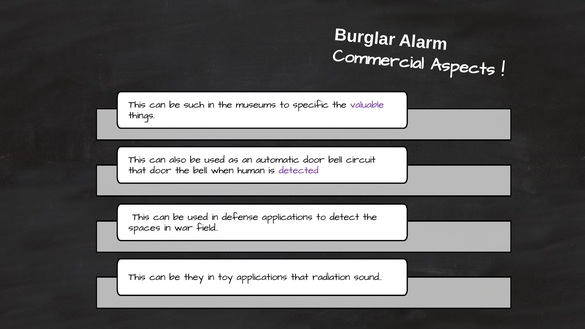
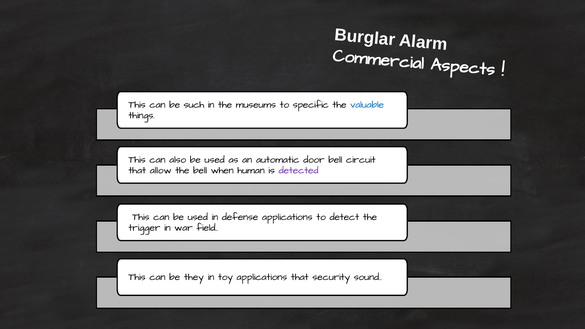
valuable colour: purple -> blue
that door: door -> allow
spaces: spaces -> trigger
radiation: radiation -> security
